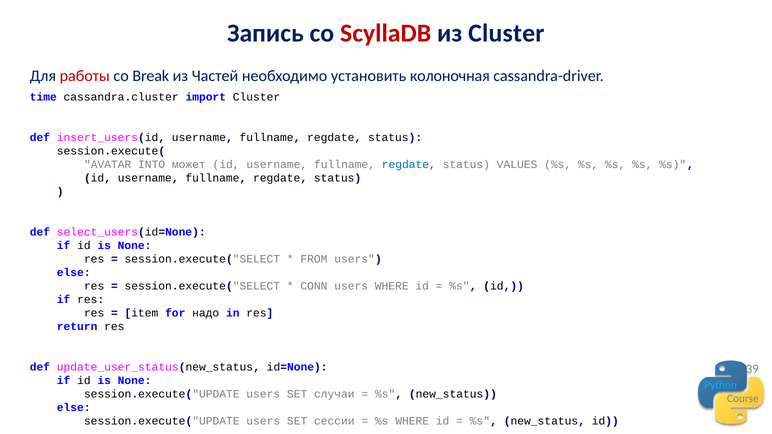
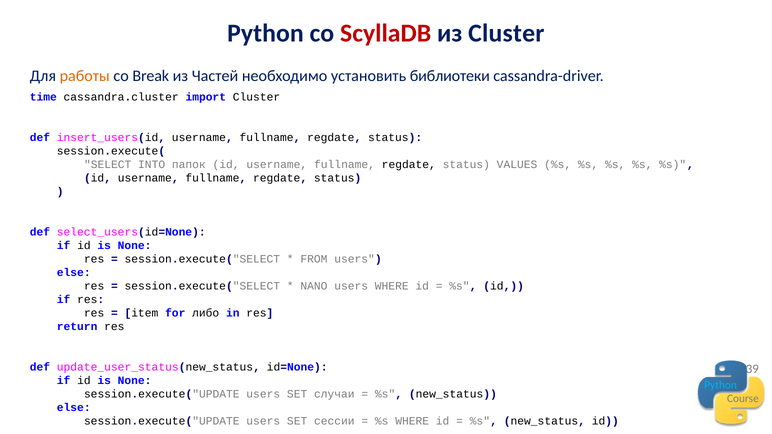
Запись at (265, 33): Запись -> Python
работы colour: red -> orange
колоночная: колоночная -> библиотеки
AVATAR: AVATAR -> SELECT
может: может -> папок
regdate at (409, 165) colour: blue -> black
CONN: CONN -> NANO
надо: надо -> либо
